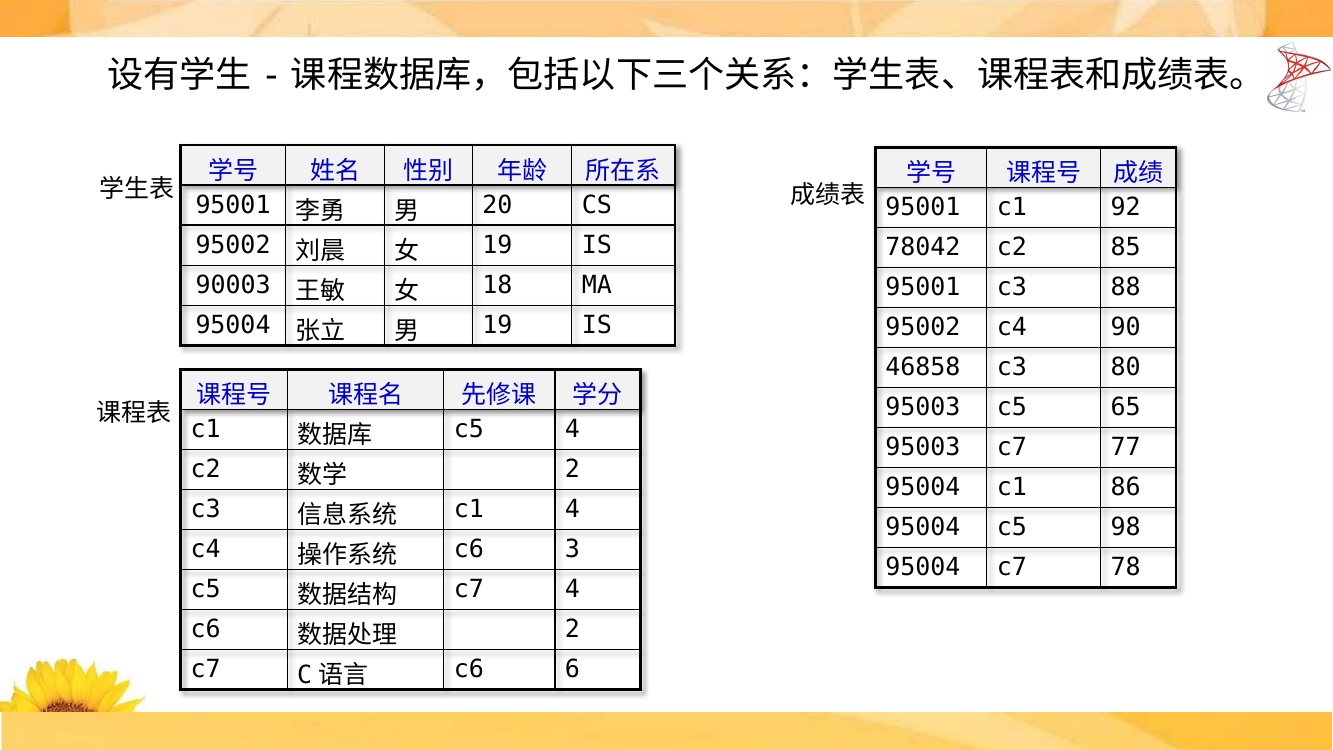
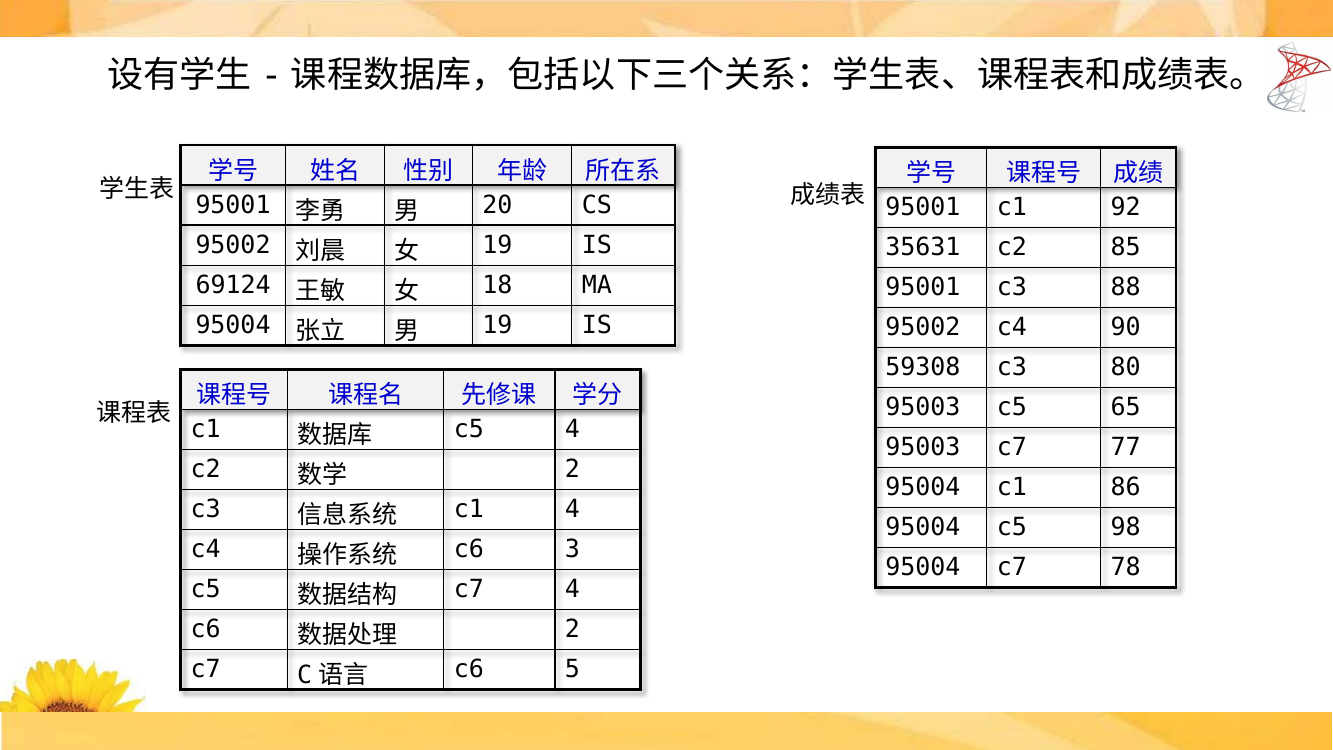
78042: 78042 -> 35631
90003: 90003 -> 69124
46858: 46858 -> 59308
6: 6 -> 5
